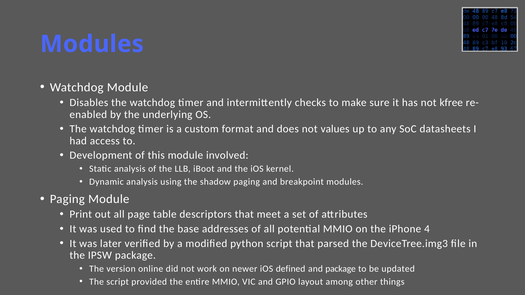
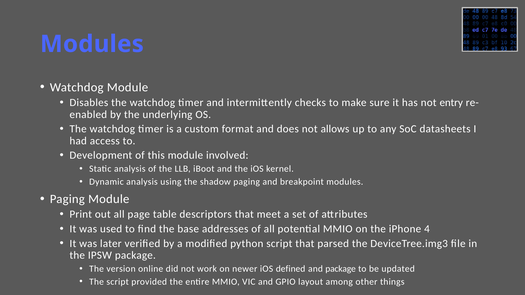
kfree: kfree -> entry
values: values -> allows
